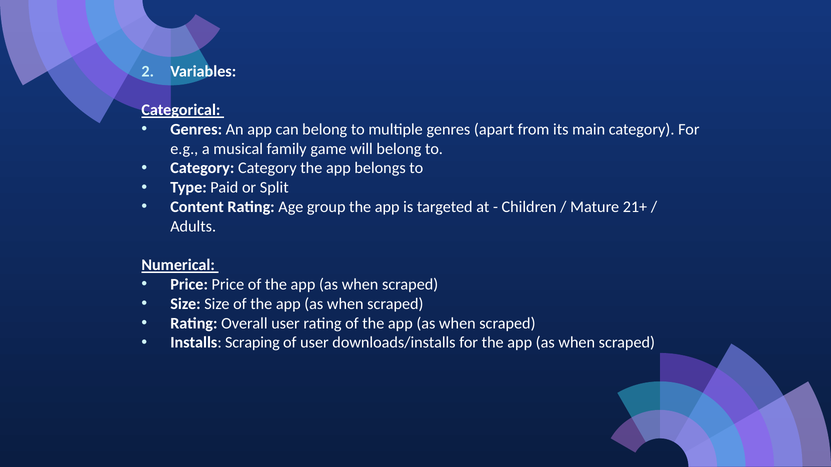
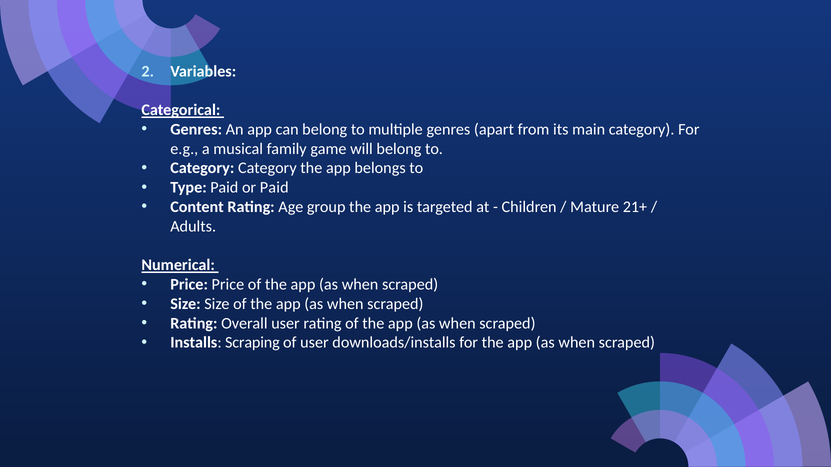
or Split: Split -> Paid
